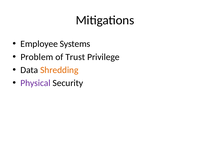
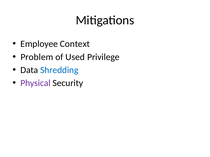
Systems: Systems -> Context
Trust: Trust -> Used
Shredding colour: orange -> blue
